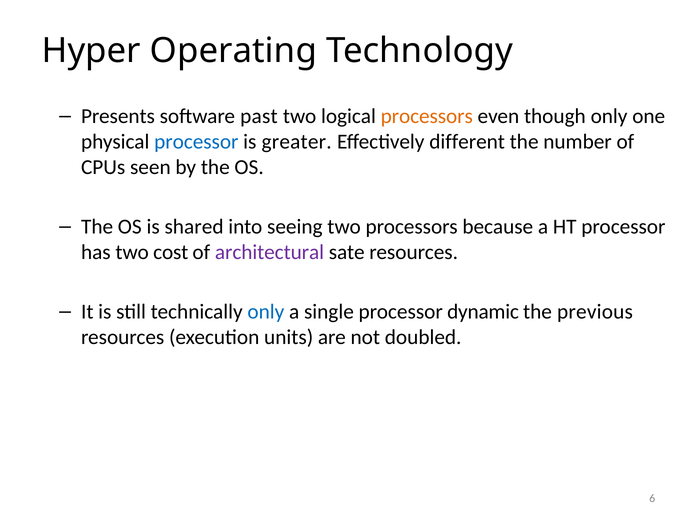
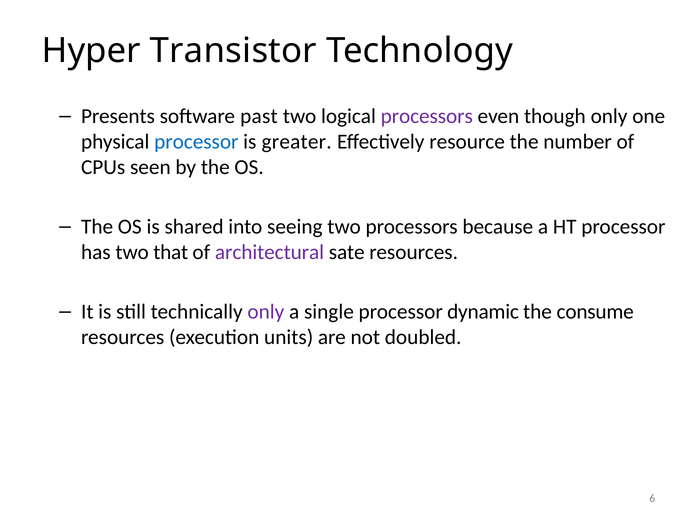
Operating: Operating -> Transistor
processors at (427, 116) colour: orange -> purple
different: different -> resource
cost: cost -> that
only at (266, 312) colour: blue -> purple
previous: previous -> consume
